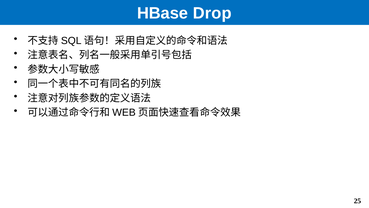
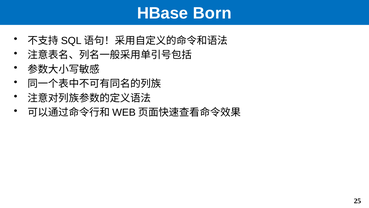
Drop: Drop -> Born
